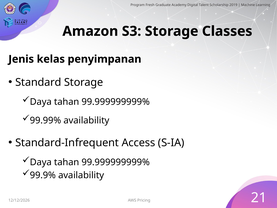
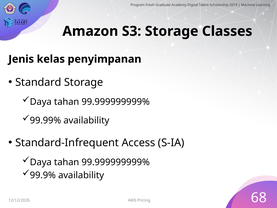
21: 21 -> 68
